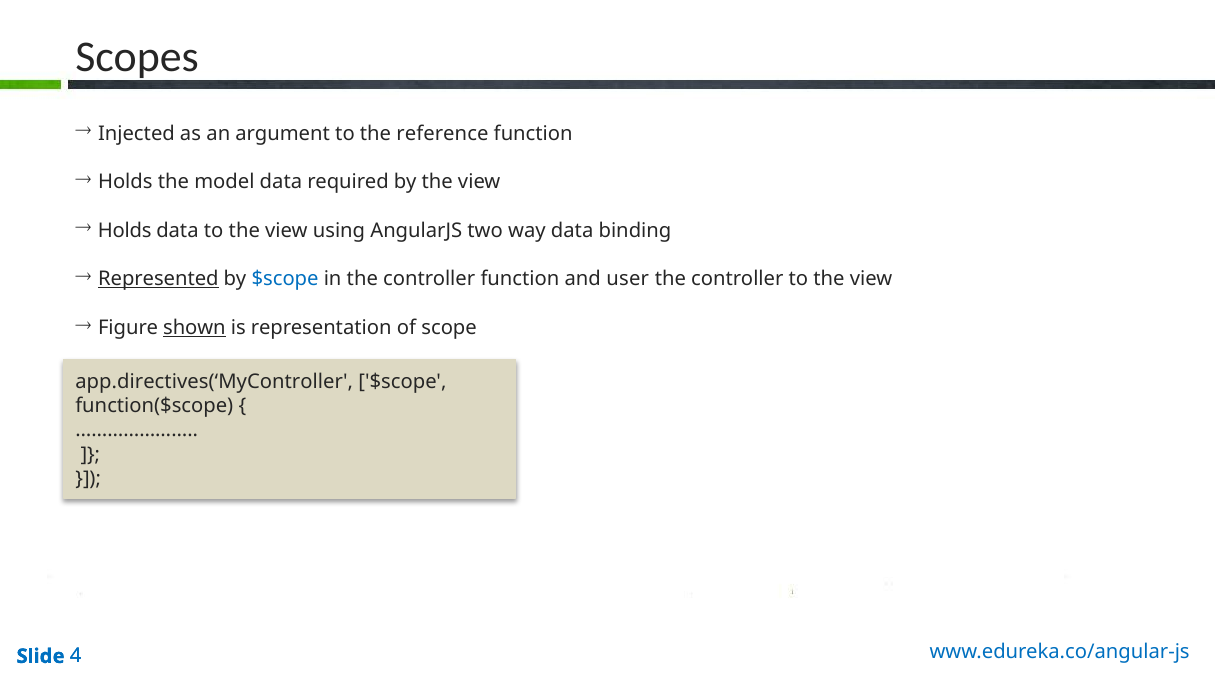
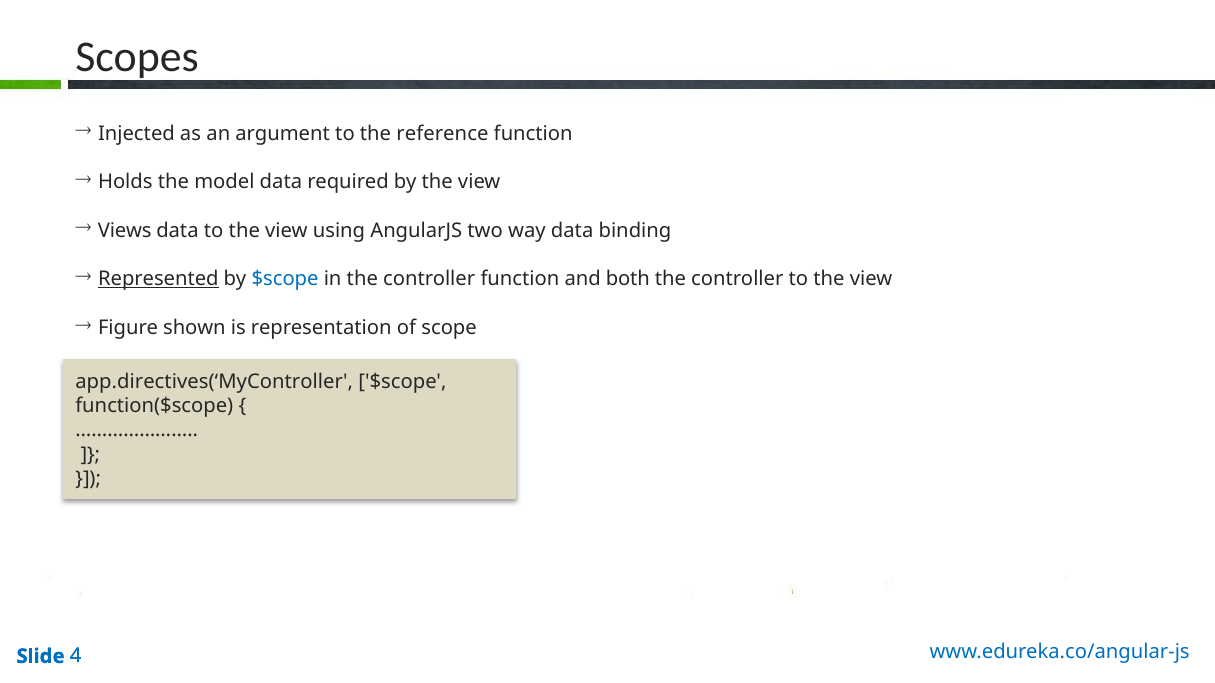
Holds at (125, 231): Holds -> Views
user: user -> both
shown underline: present -> none
